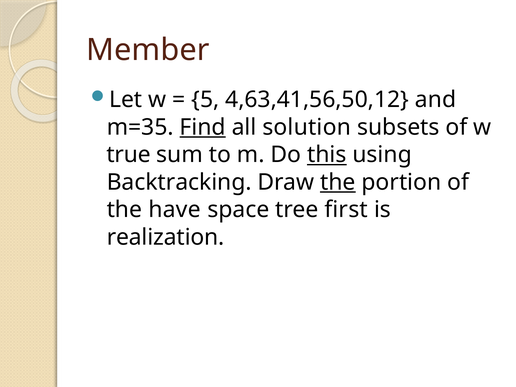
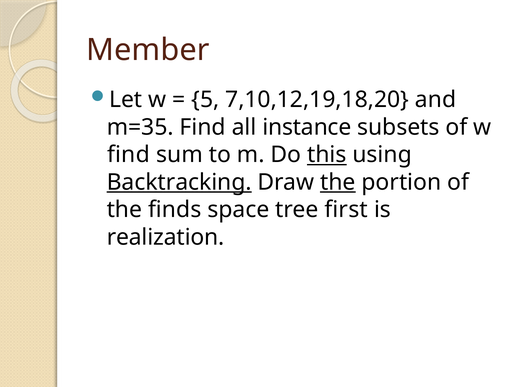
4,63,41,56,50,12: 4,63,41,56,50,12 -> 7,10,12,19,18,20
Find at (203, 127) underline: present -> none
solution: solution -> instance
true at (129, 155): true -> find
Backtracking underline: none -> present
have: have -> finds
